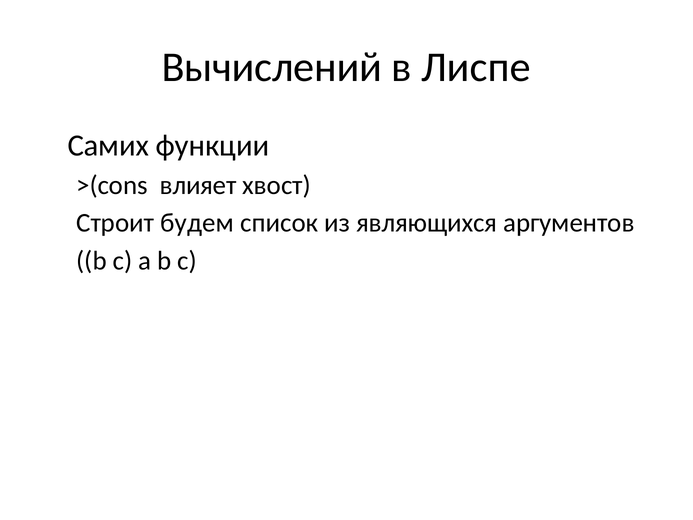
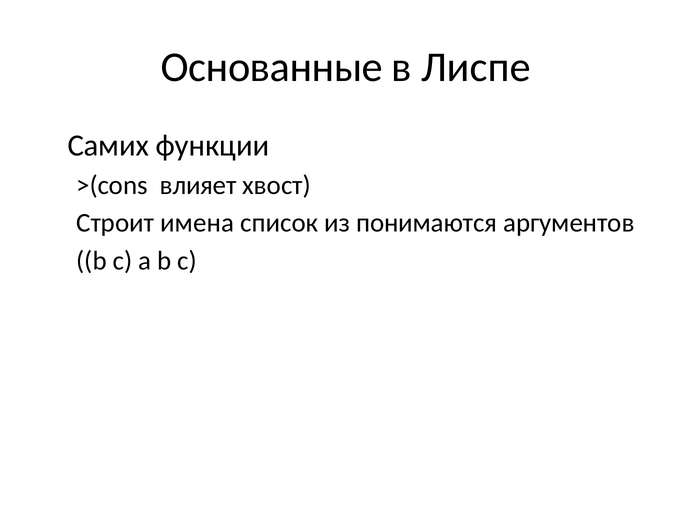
Вычислений: Вычислений -> Основанные
будем: будем -> имена
являющихся: являющихся -> понимаются
